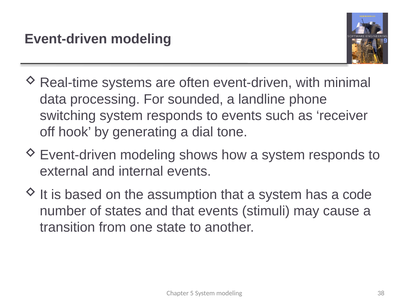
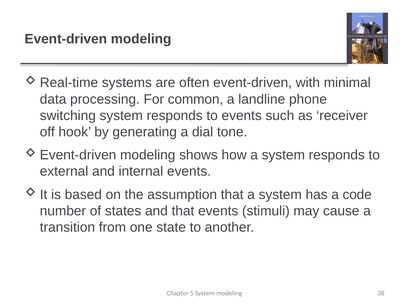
sounded: sounded -> common
